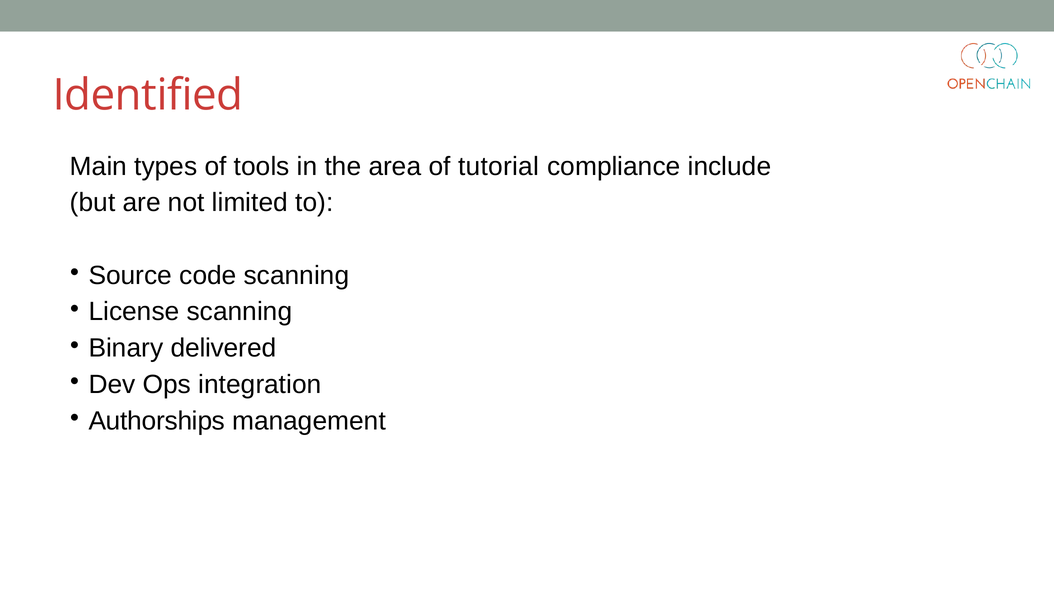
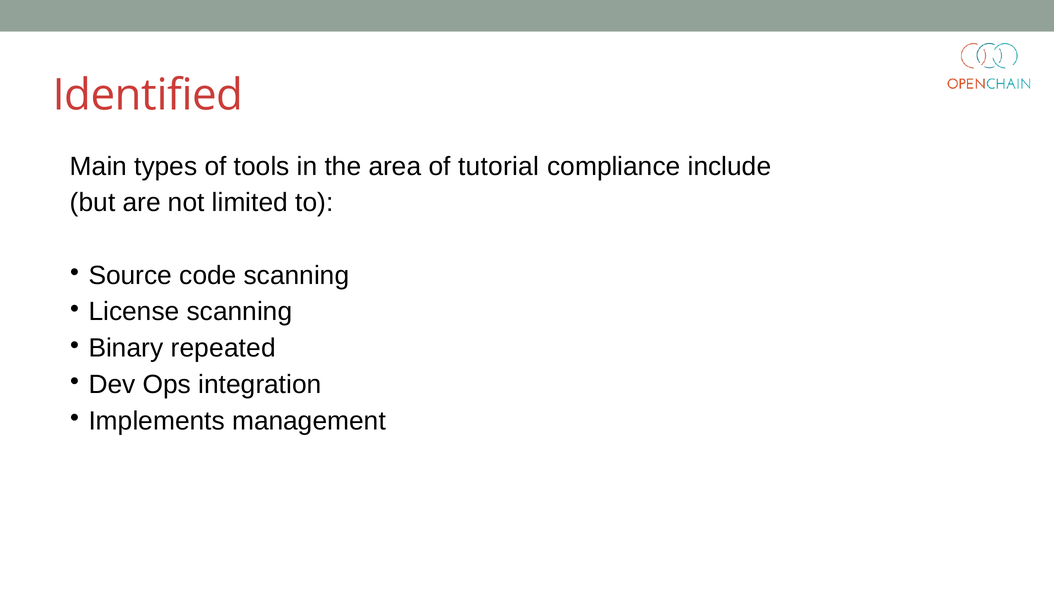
delivered: delivered -> repeated
Authorships: Authorships -> Implements
